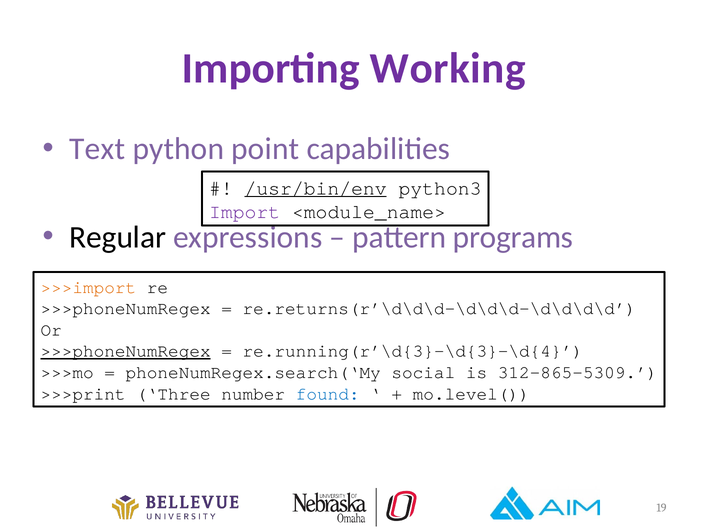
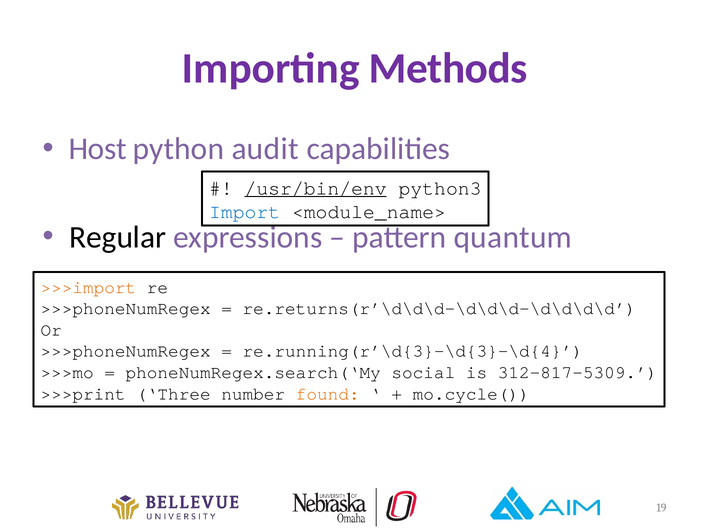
Working: Working -> Methods
Text: Text -> Host
point: point -> audit
Import colour: purple -> blue
programs: programs -> quantum
>>>phoneNumRegex at (126, 351) underline: present -> none
312-865-5309: 312-865-5309 -> 312-817-5309
found colour: blue -> orange
mo.level(: mo.level( -> mo.cycle(
